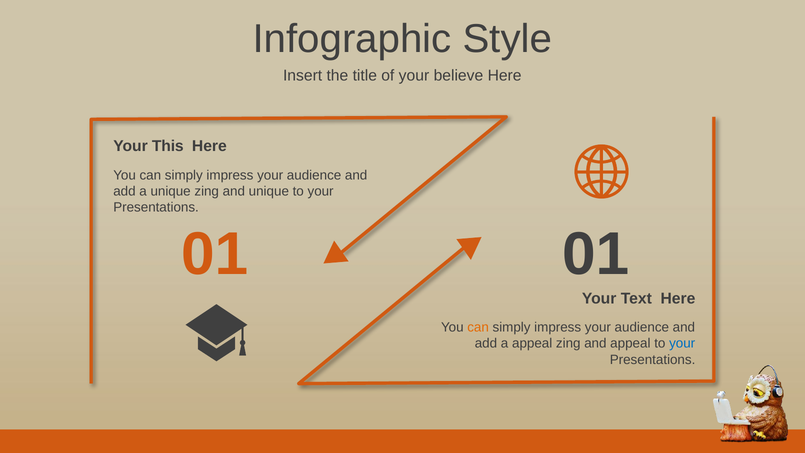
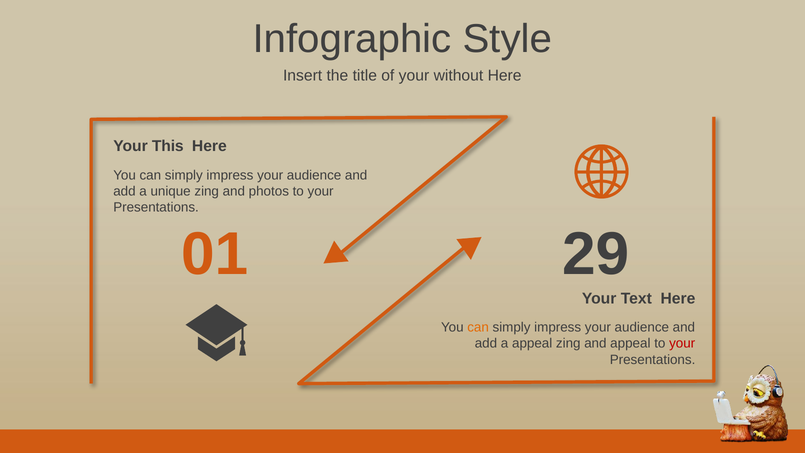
believe: believe -> without
and unique: unique -> photos
01 01: 01 -> 29
your at (682, 343) colour: blue -> red
